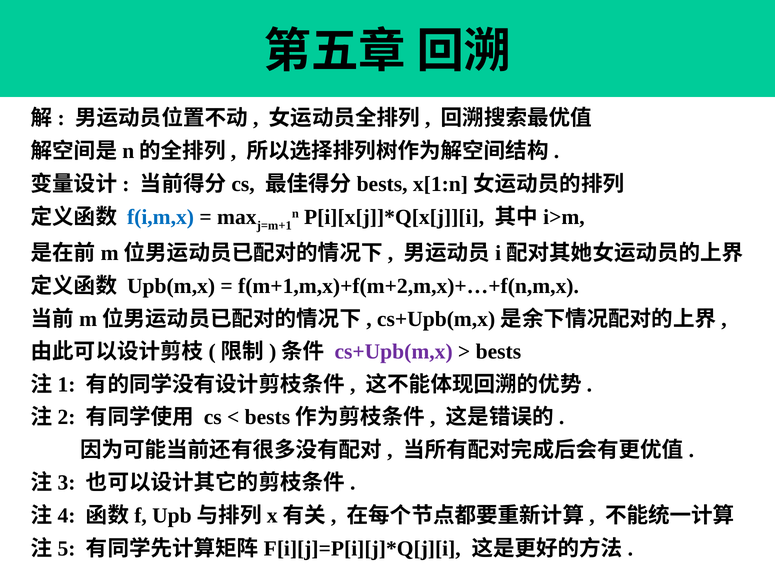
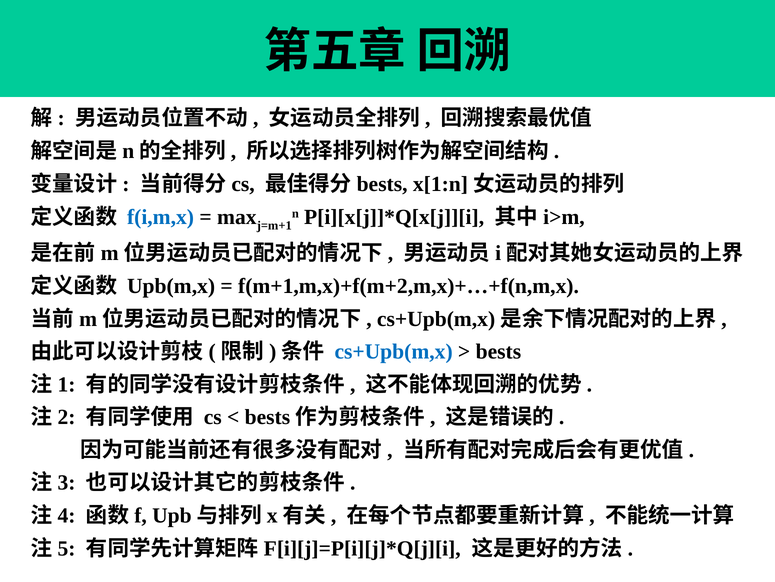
cs+Upb(m,x colour: purple -> blue
